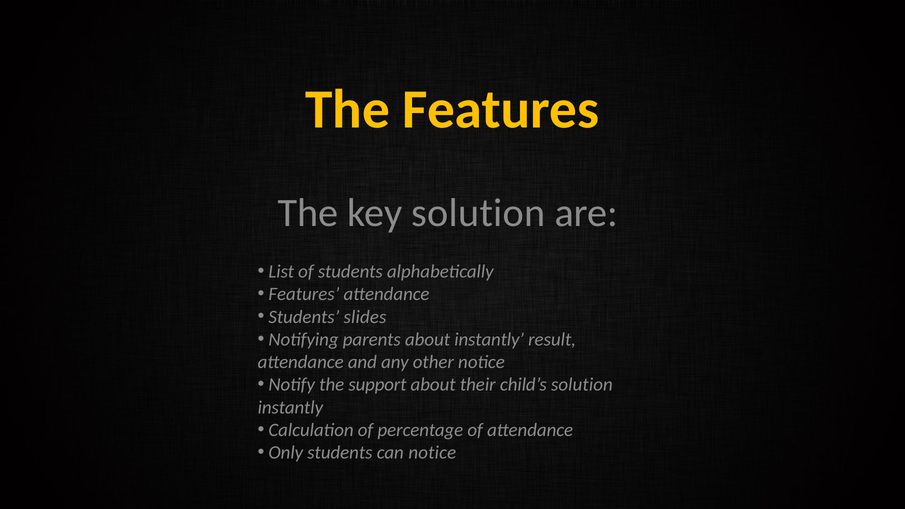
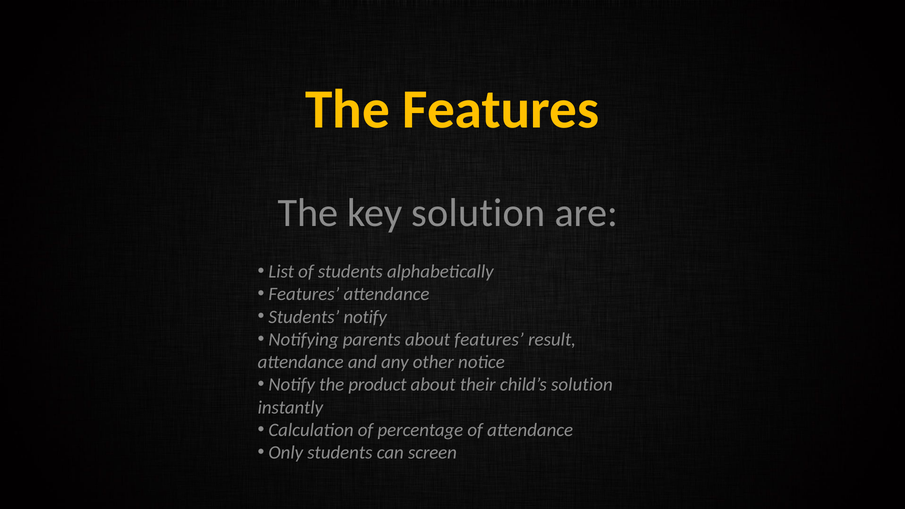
Students slides: slides -> notify
about instantly: instantly -> features
support: support -> product
can notice: notice -> screen
